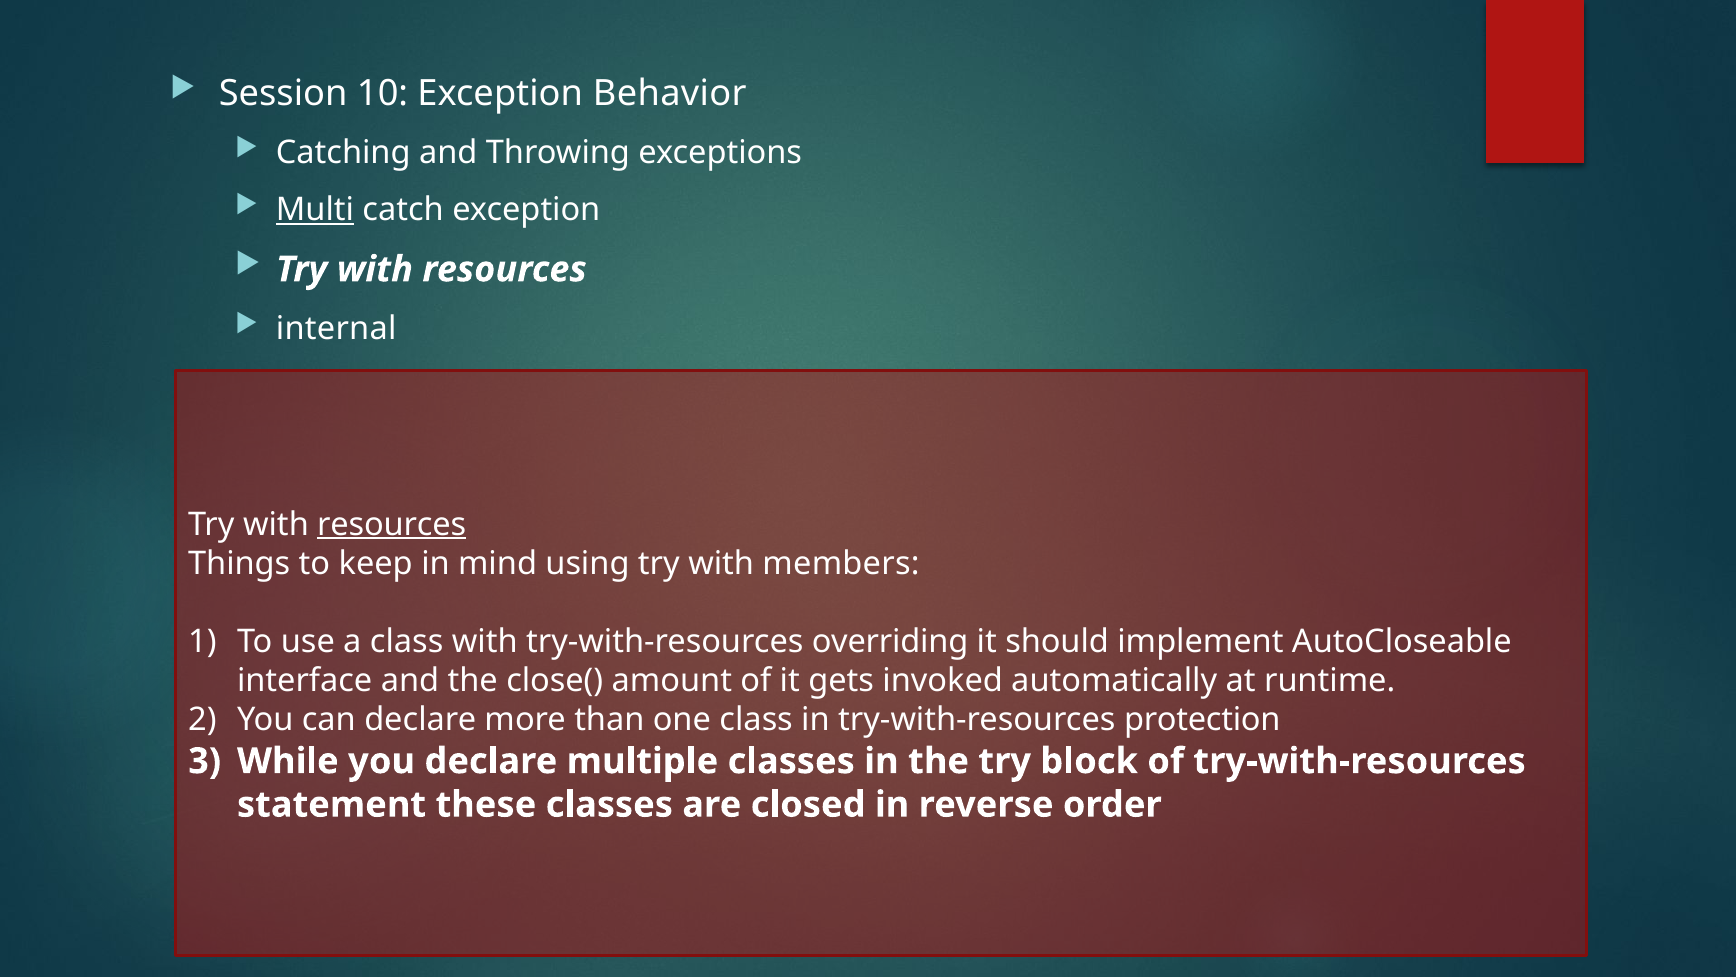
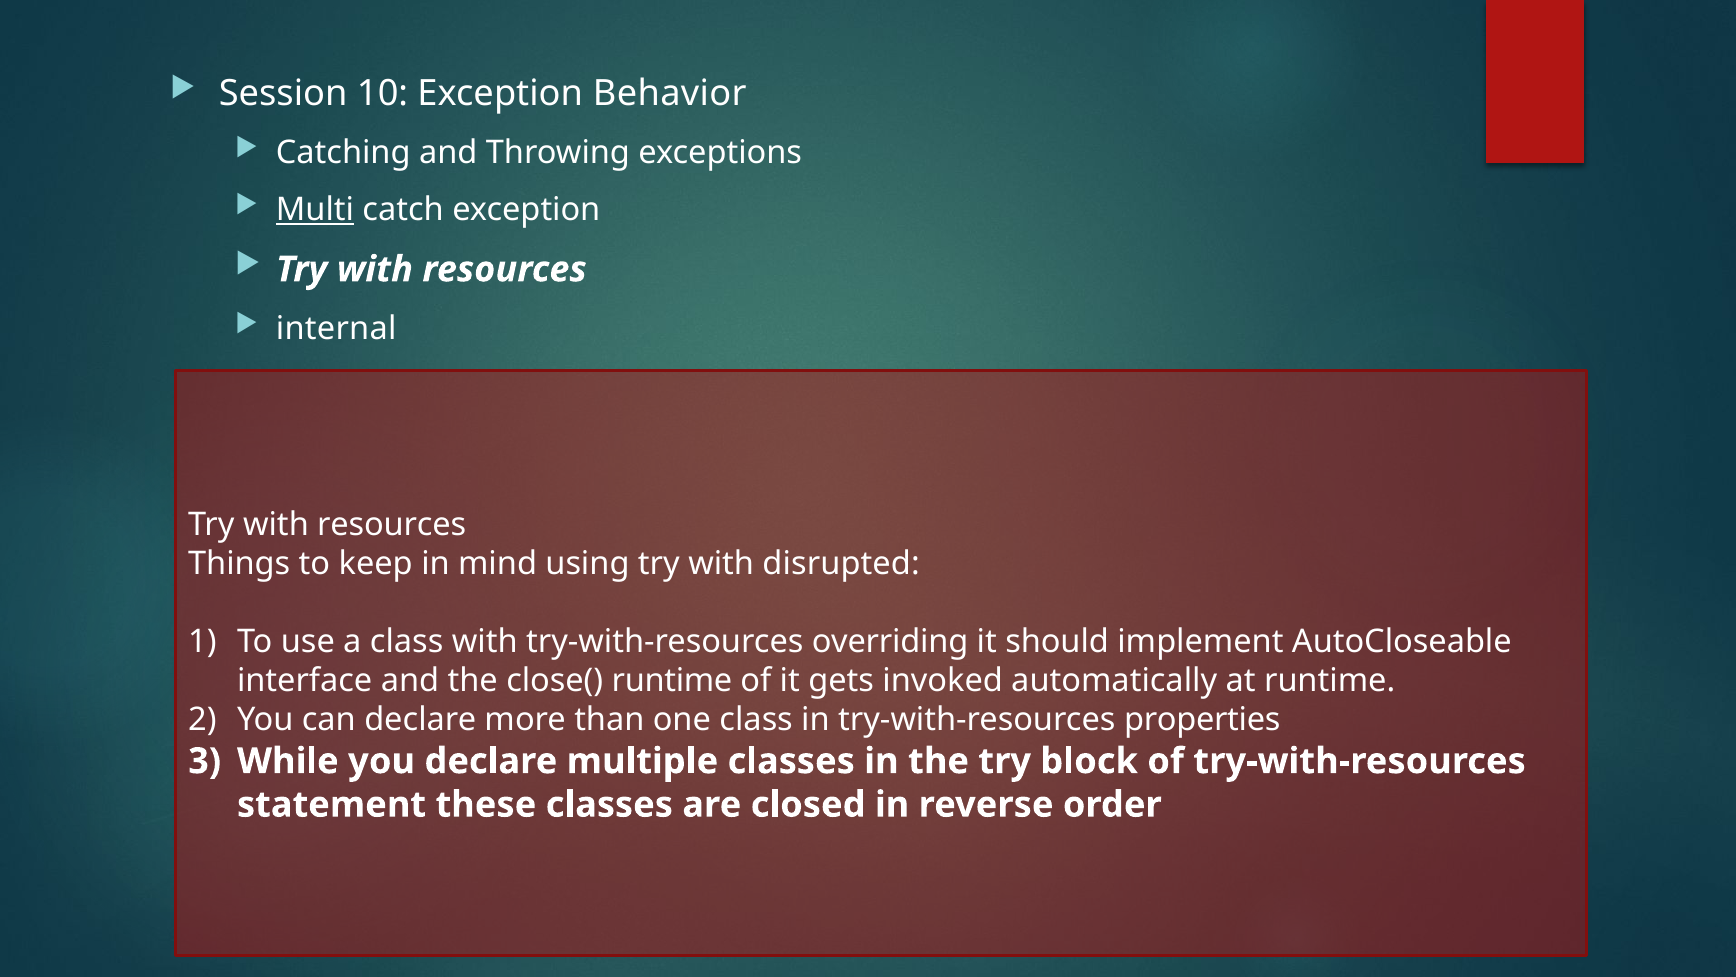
resources at (392, 524) underline: present -> none
members: members -> disrupted
close( amount: amount -> runtime
protection: protection -> properties
